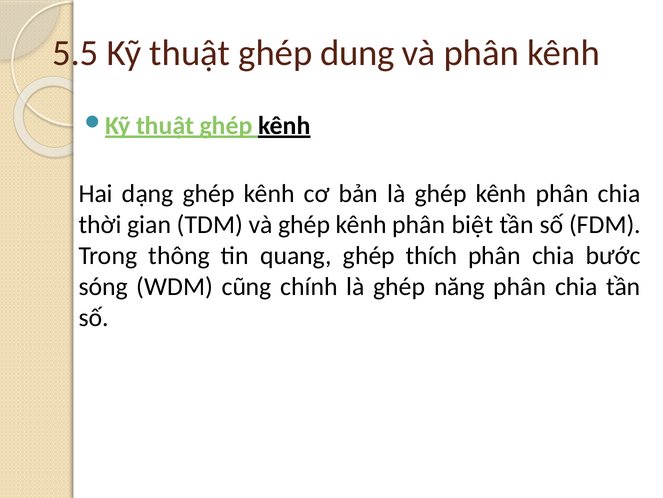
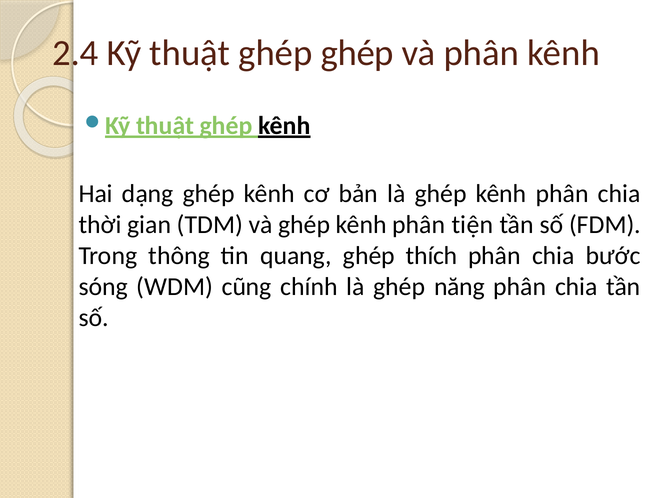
5.5: 5.5 -> 2.4
ghép dung: dung -> ghép
biệt: biệt -> tiện
